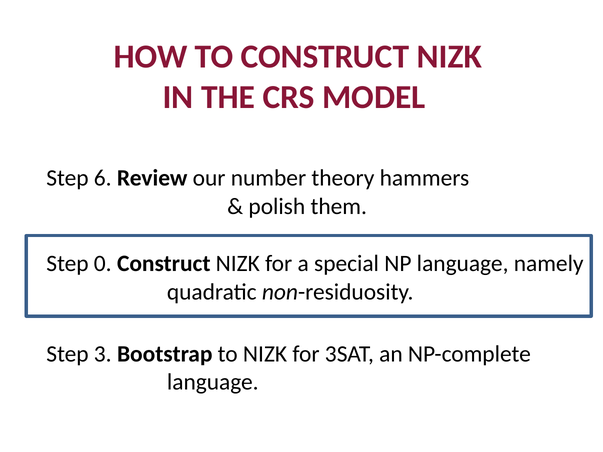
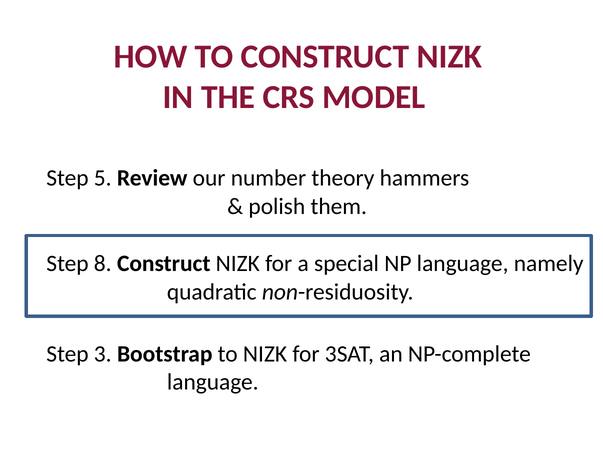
6: 6 -> 5
0: 0 -> 8
